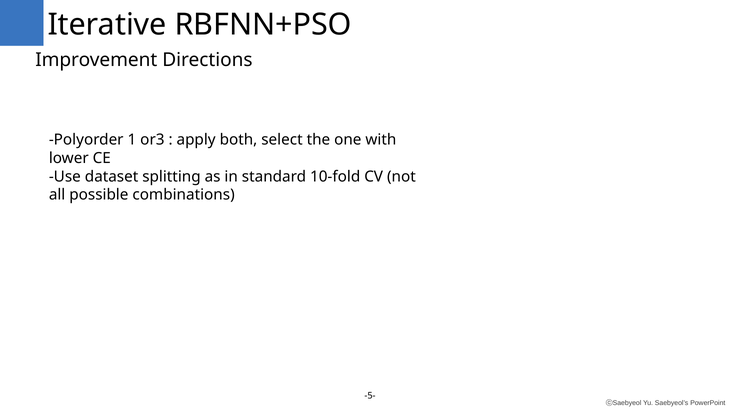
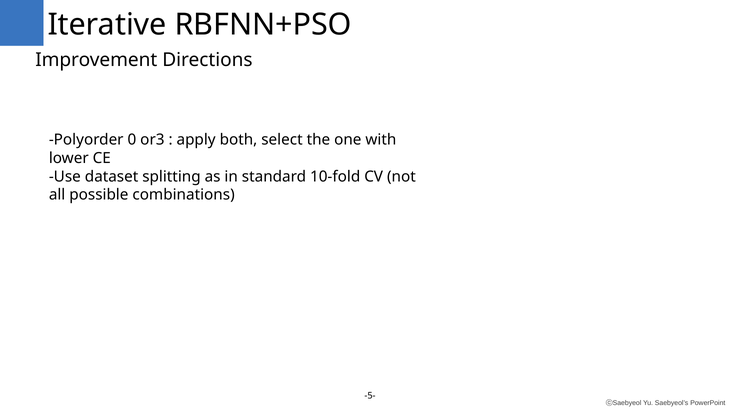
1: 1 -> 0
